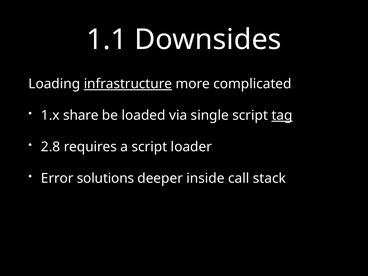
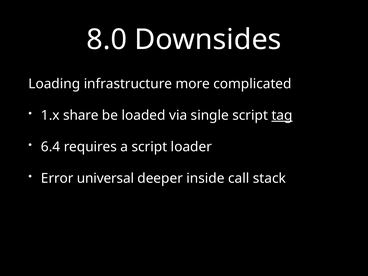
1.1: 1.1 -> 8.0
infrastructure underline: present -> none
2.8: 2.8 -> 6.4
solutions: solutions -> universal
